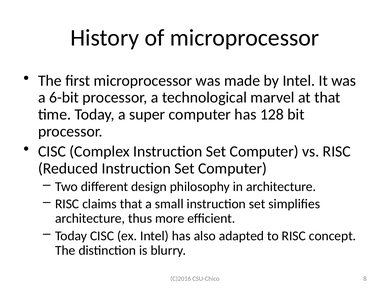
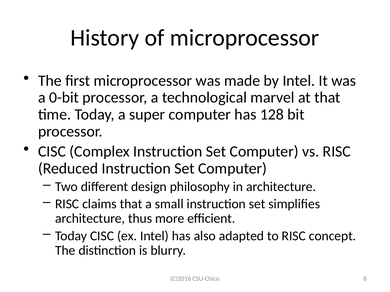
6-bit: 6-bit -> 0-bit
